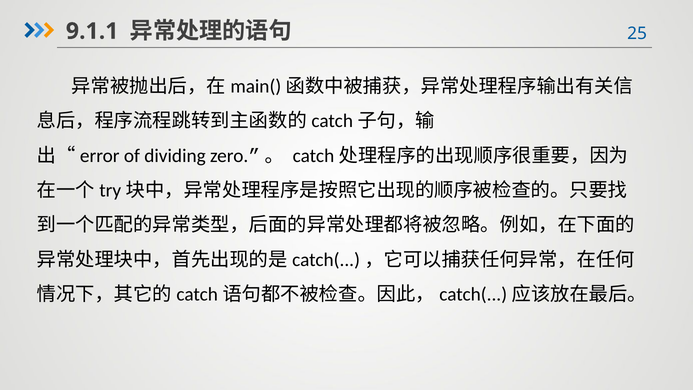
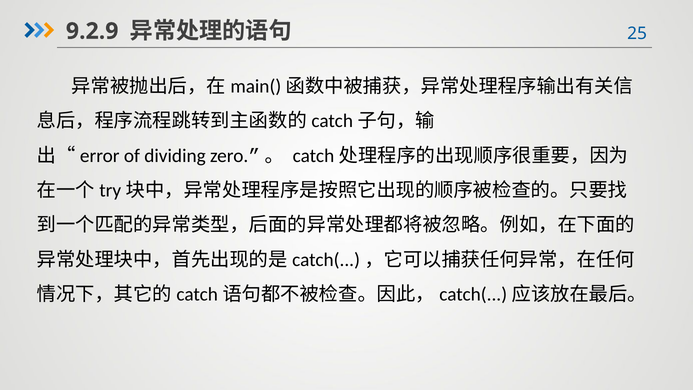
9.1.1: 9.1.1 -> 9.2.9
